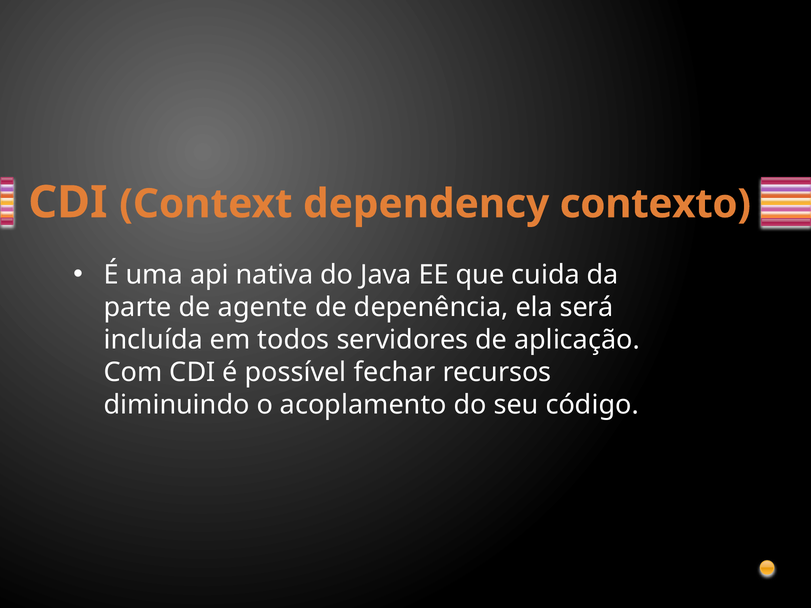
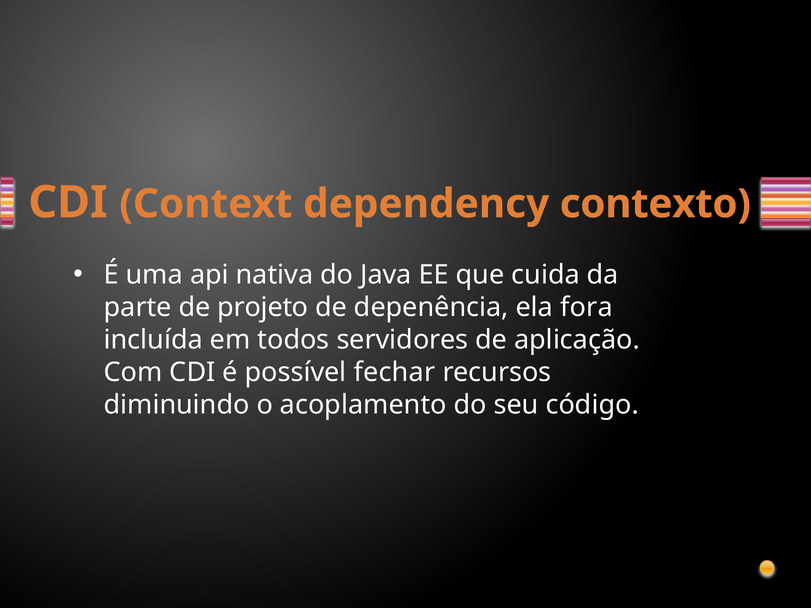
agente: agente -> projeto
será: será -> fora
